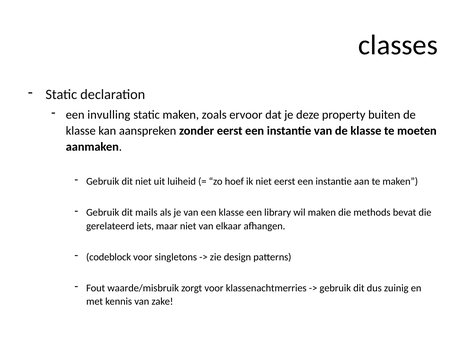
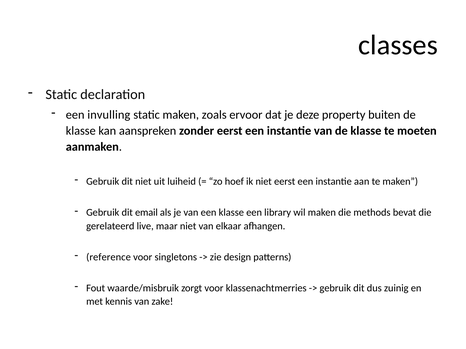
mails: mails -> email
iets: iets -> live
codeblock: codeblock -> reference
